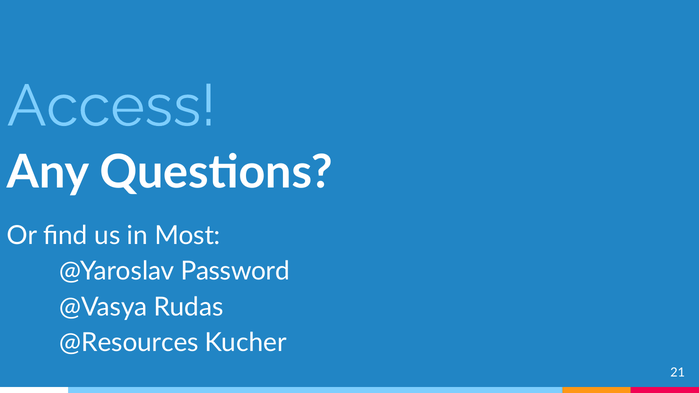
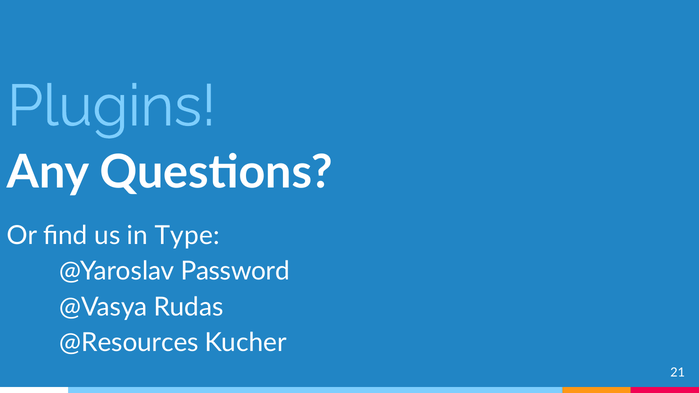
Access: Access -> Plugins
Most: Most -> Type
